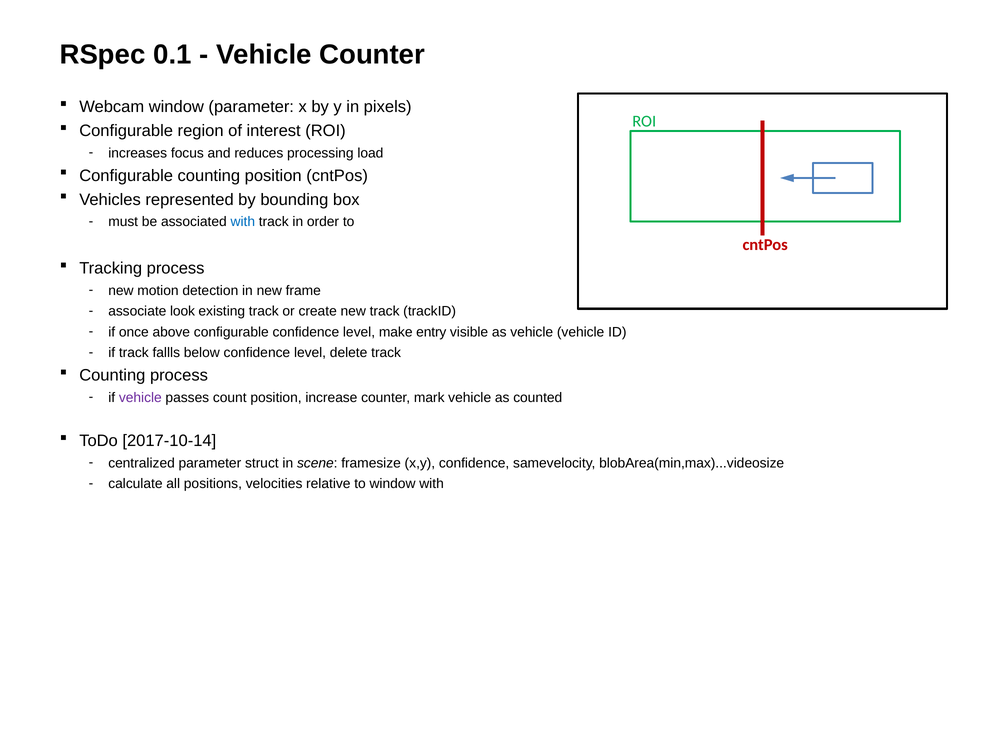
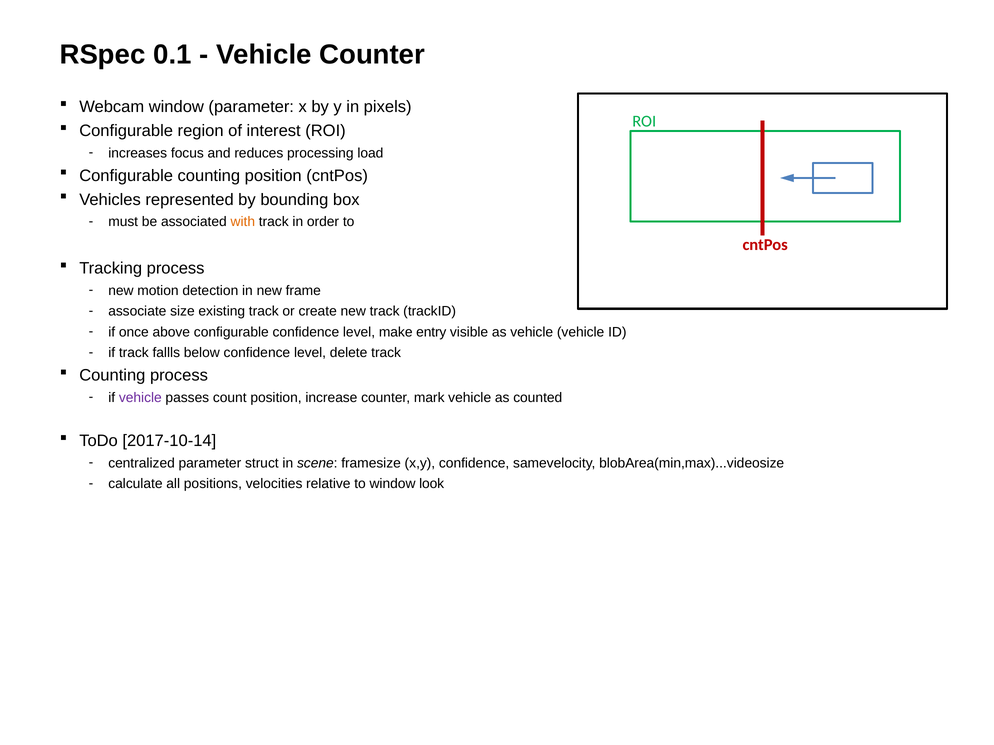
with at (243, 222) colour: blue -> orange
look: look -> size
window with: with -> look
